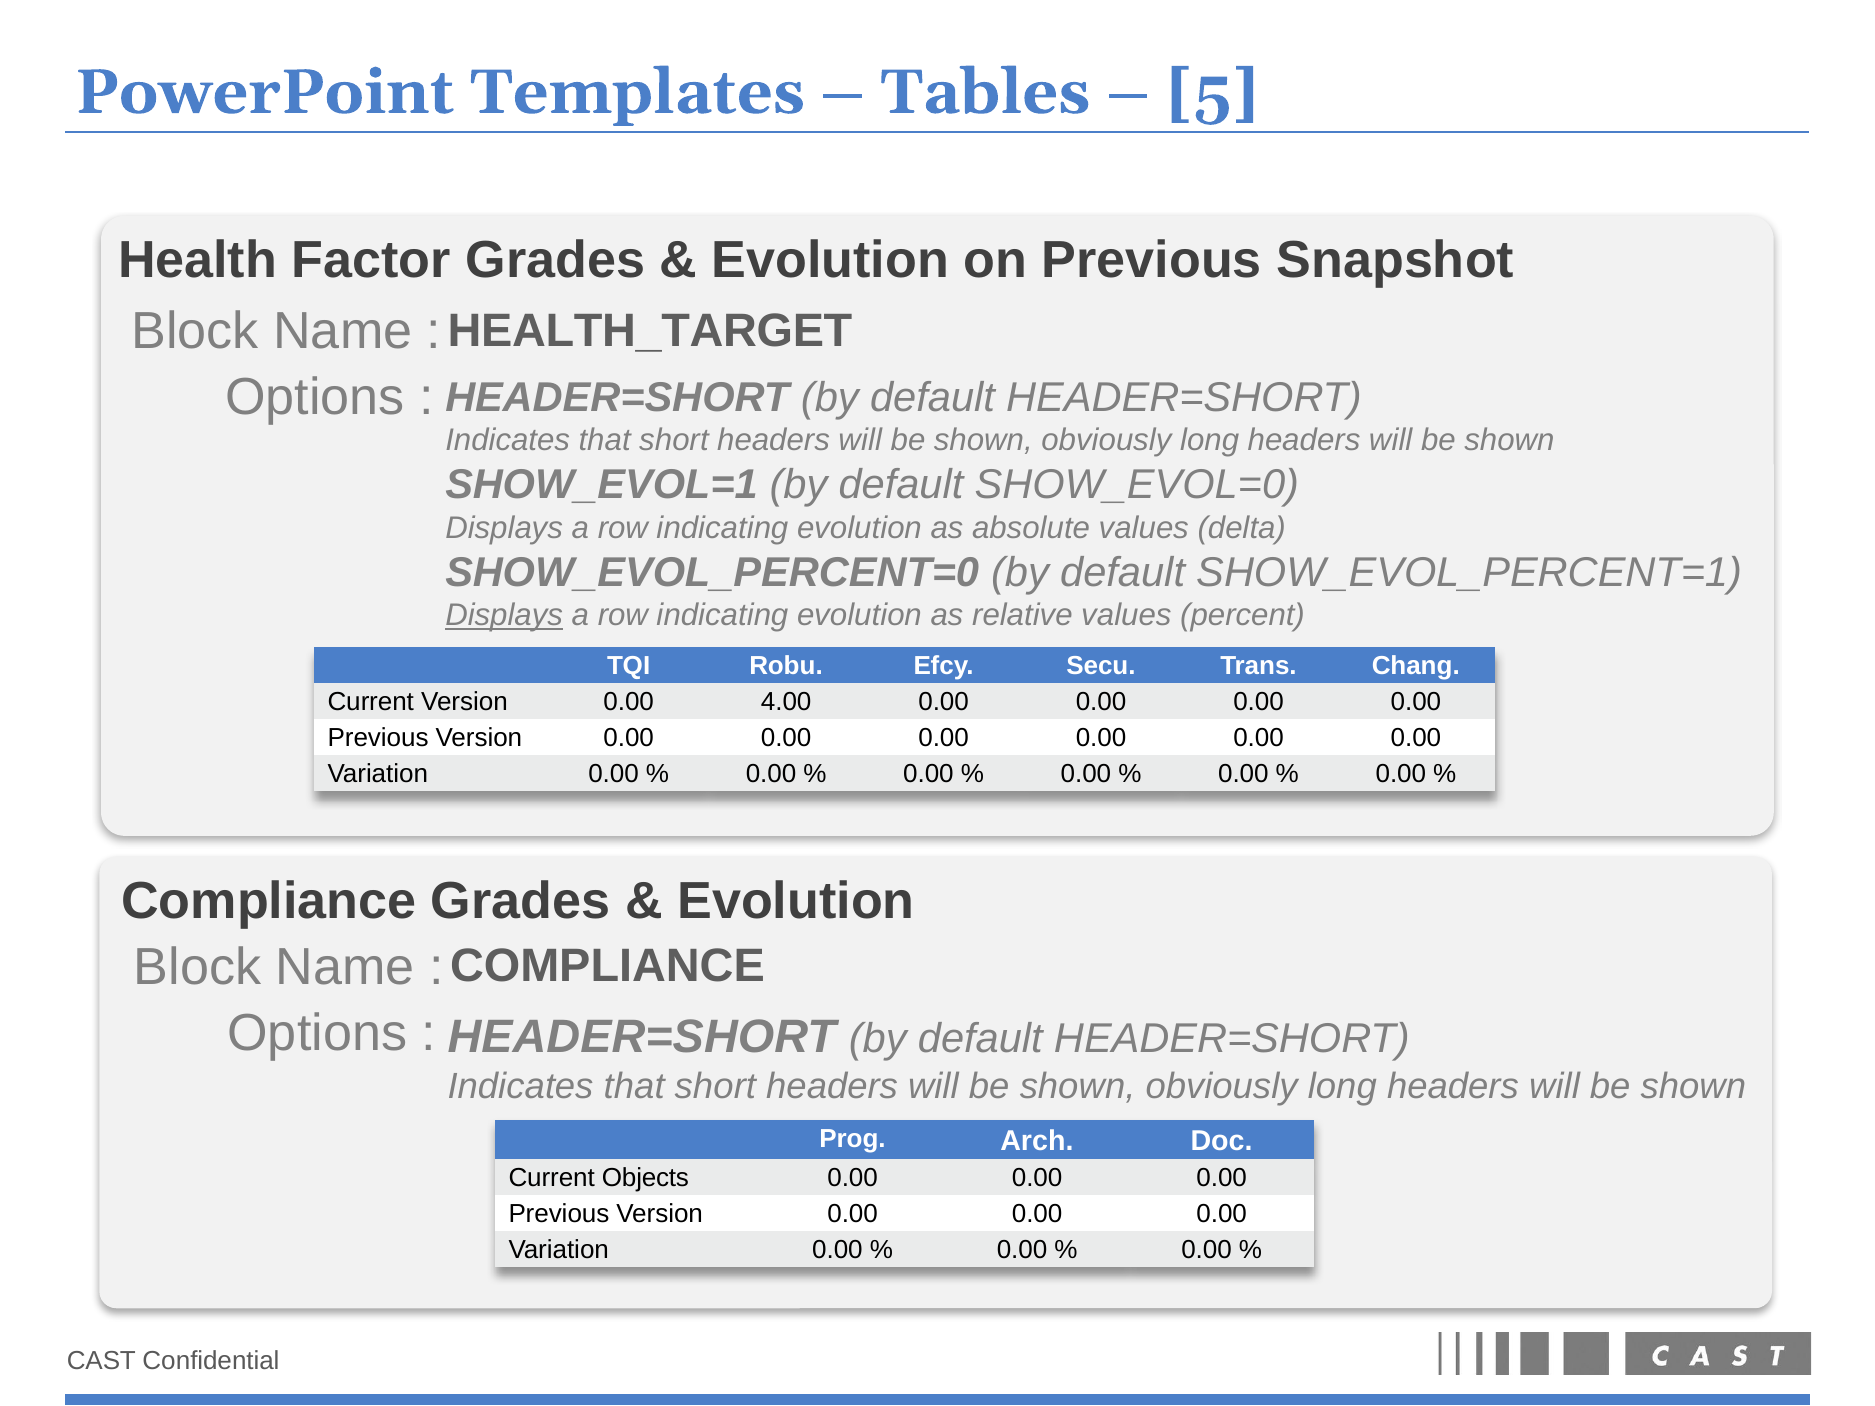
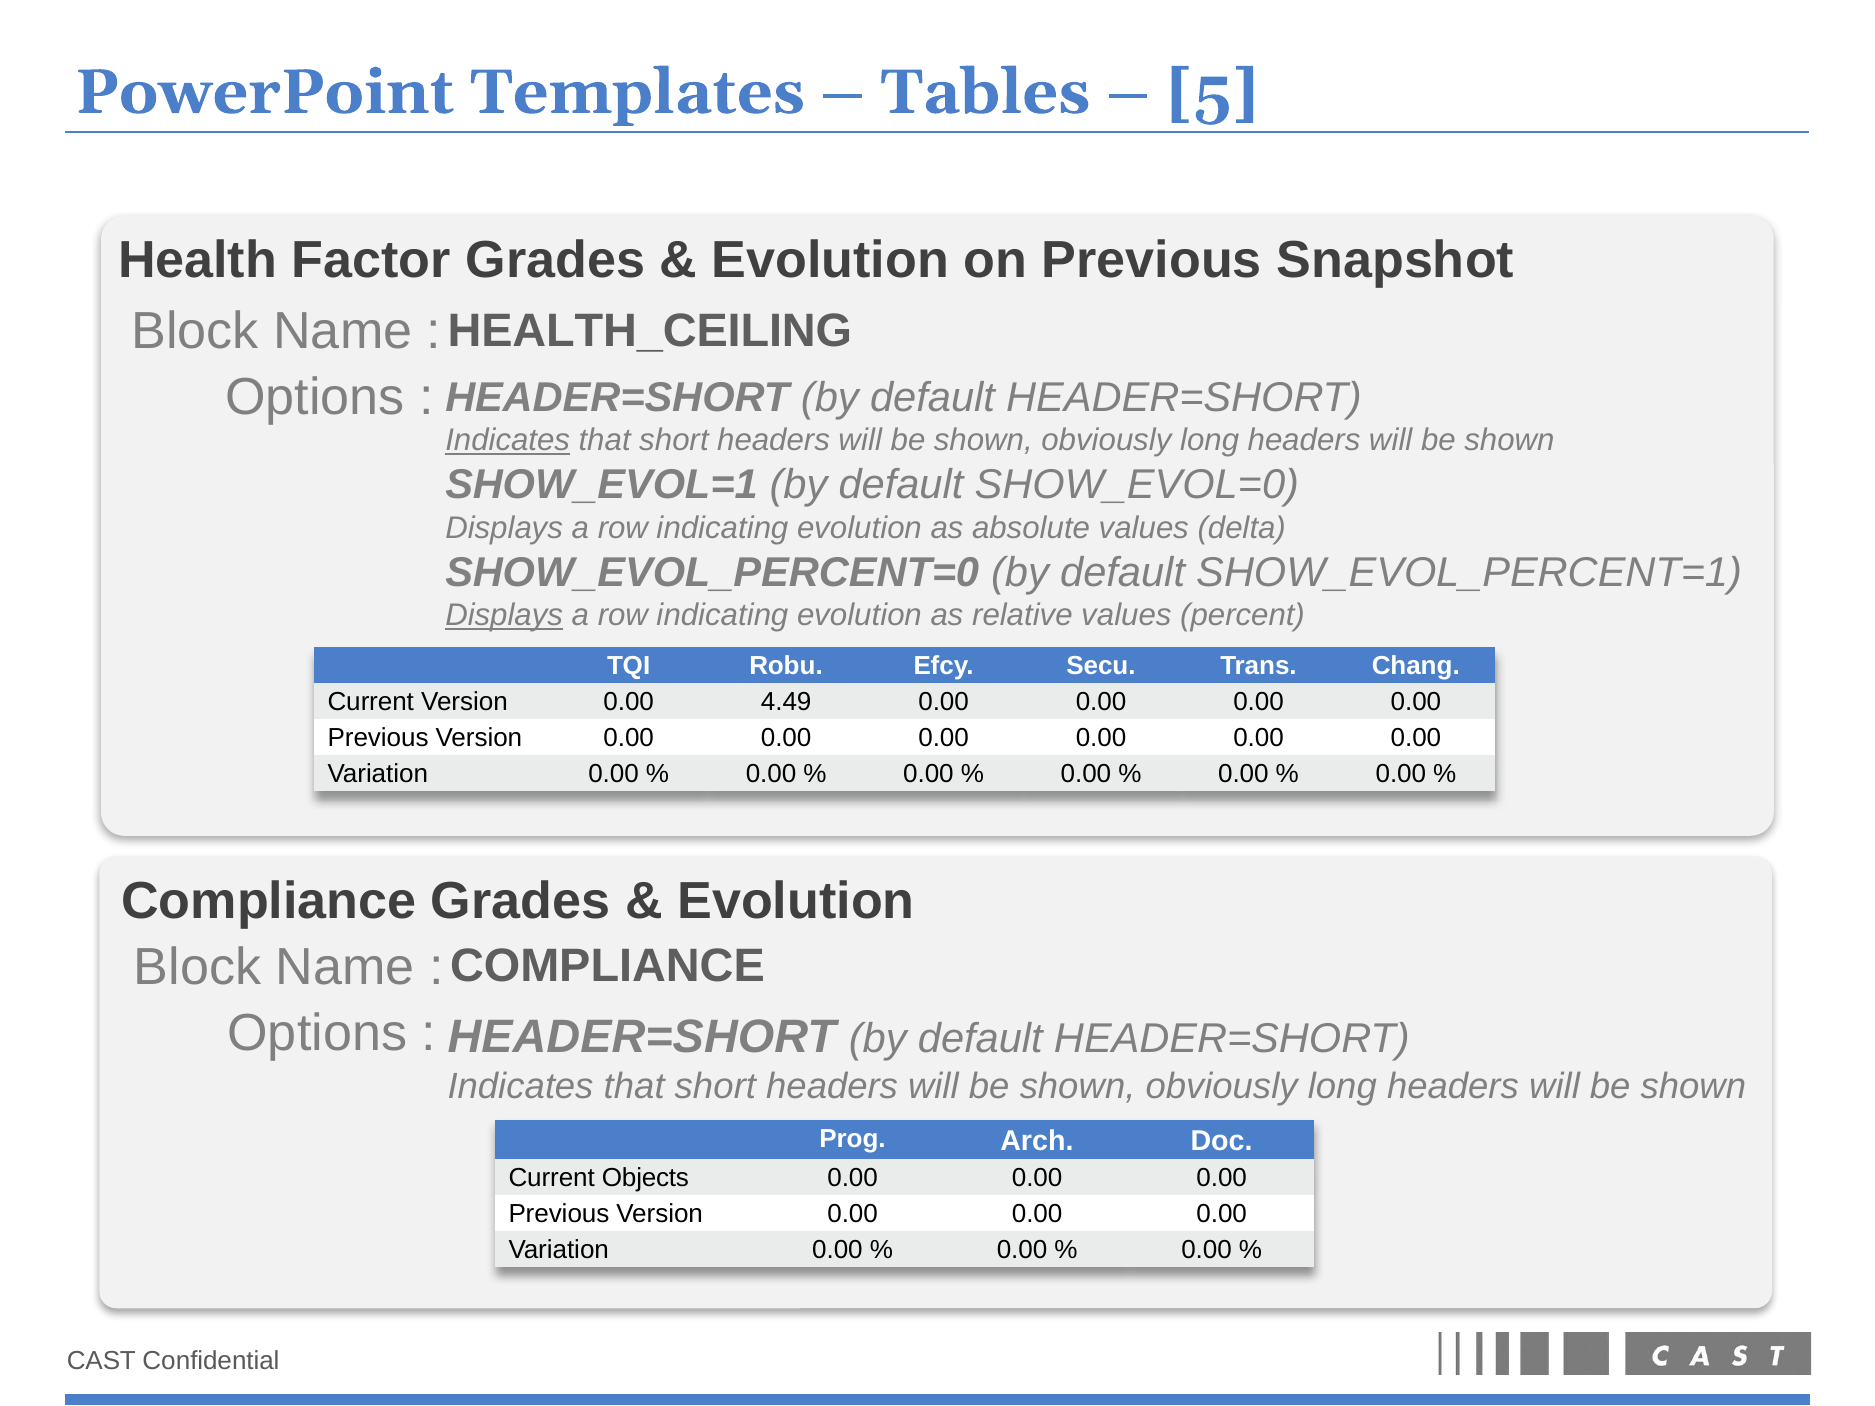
HEALTH_TARGET: HEALTH_TARGET -> HEALTH_CEILING
Indicates at (508, 441) underline: none -> present
4.00: 4.00 -> 4.49
